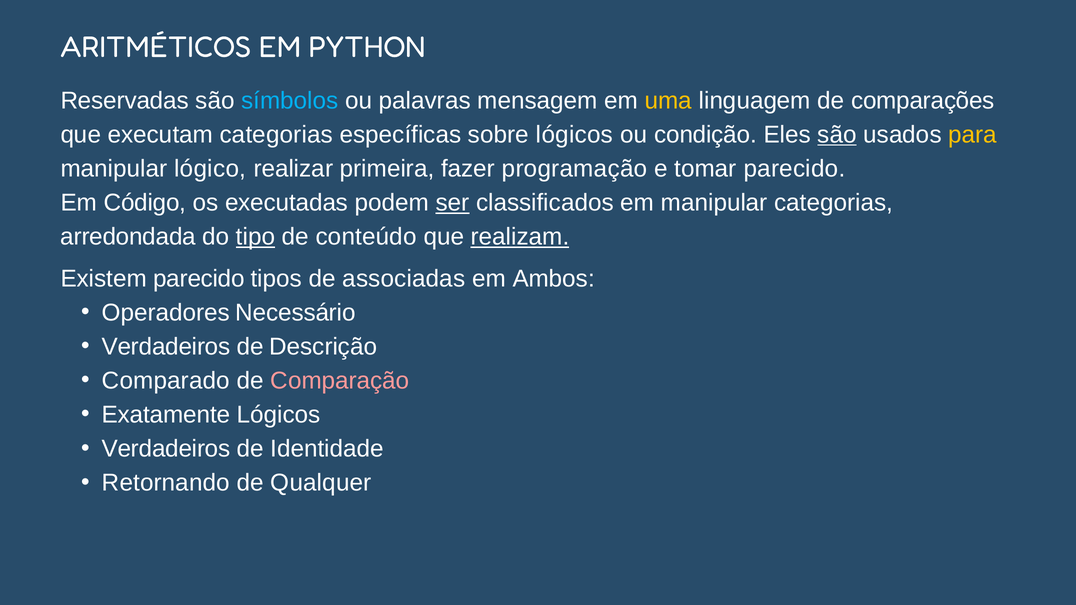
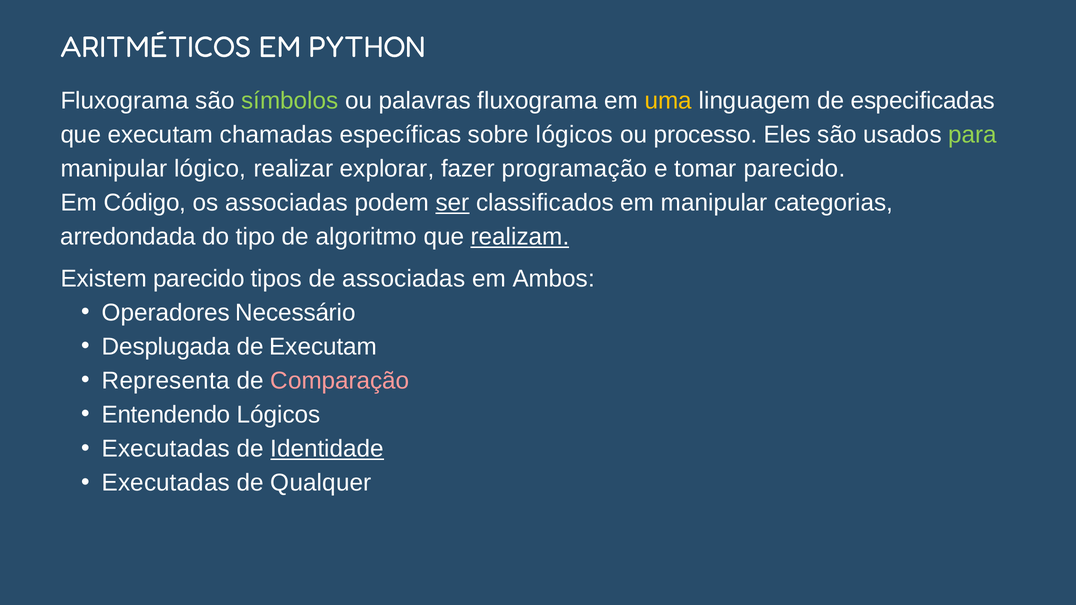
Reservadas at (125, 101): Reservadas -> Fluxograma
símbolos colour: light blue -> light green
palavras mensagem: mensagem -> fluxograma
comparações: comparações -> especificadas
executam categorias: categorias -> chamadas
condição: condição -> processo
são at (837, 135) underline: present -> none
para colour: yellow -> light green
primeira: primeira -> explorar
os executadas: executadas -> associadas
tipo underline: present -> none
conteúdo: conteúdo -> algoritmo
Verdadeiros at (166, 347): Verdadeiros -> Desplugada
de Descrição: Descrição -> Executam
Comparado: Comparado -> Representa
Exatamente: Exatamente -> Entendendo
Verdadeiros at (166, 449): Verdadeiros -> Executadas
Identidade underline: none -> present
Retornando at (166, 483): Retornando -> Executadas
